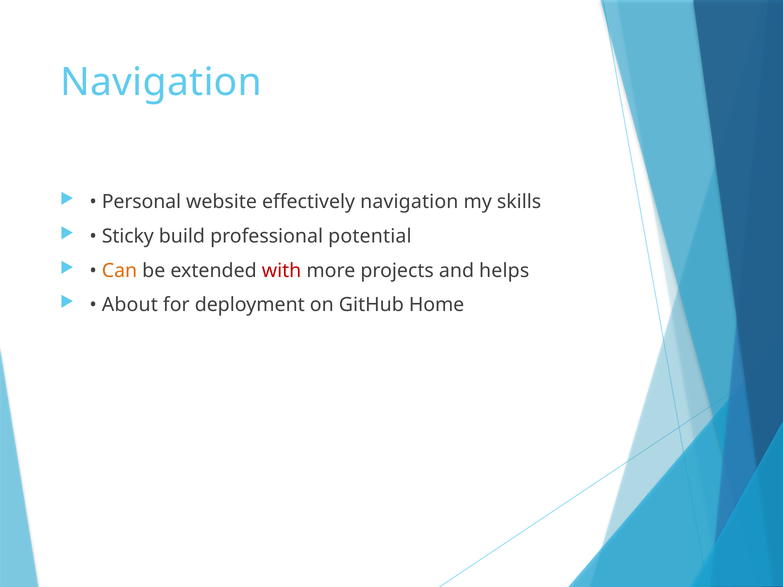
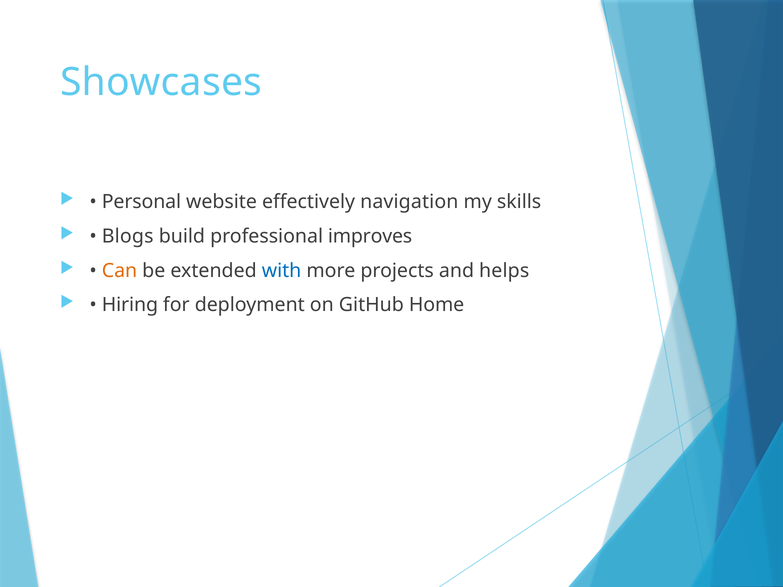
Navigation at (161, 82): Navigation -> Showcases
Sticky: Sticky -> Blogs
potential: potential -> improves
with colour: red -> blue
About: About -> Hiring
